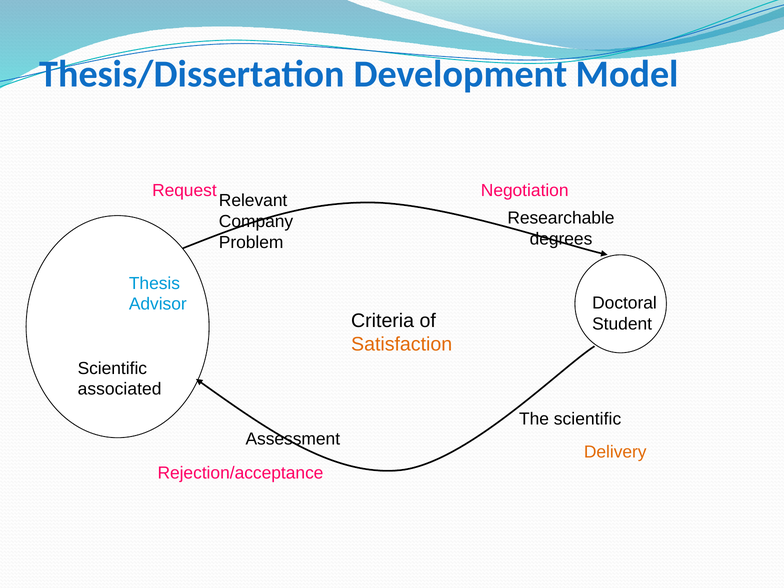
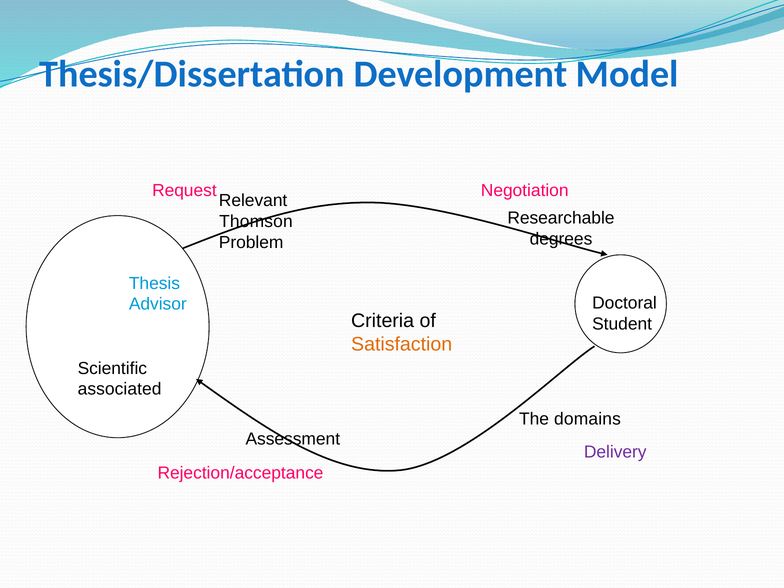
Company: Company -> Thomson
The scientific: scientific -> domains
Delivery colour: orange -> purple
